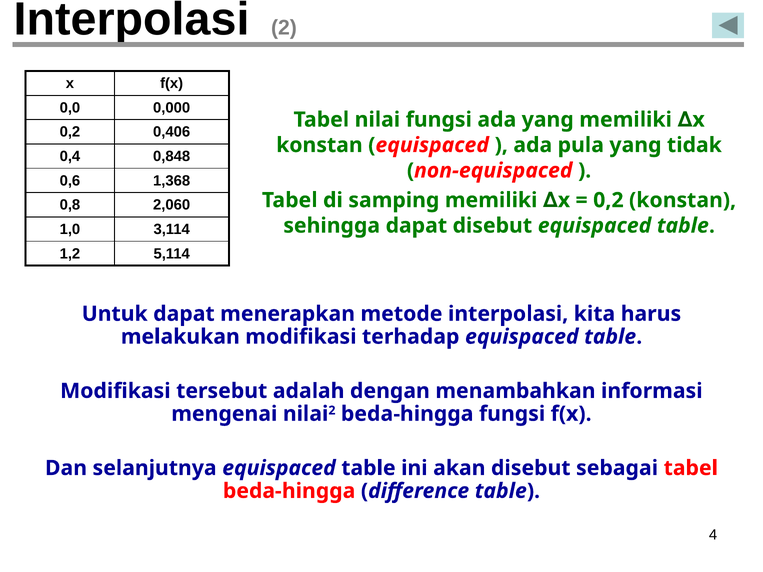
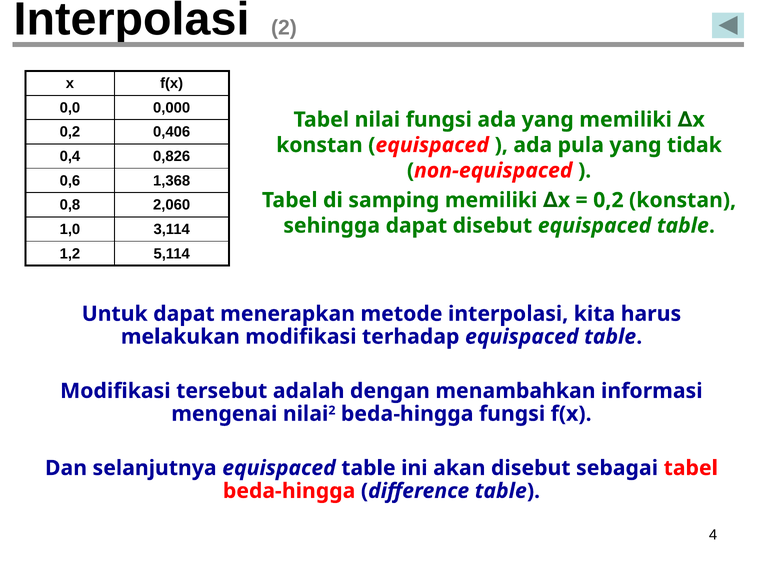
0,848: 0,848 -> 0,826
